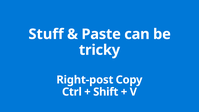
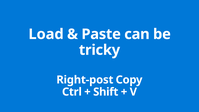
Stuff: Stuff -> Load
